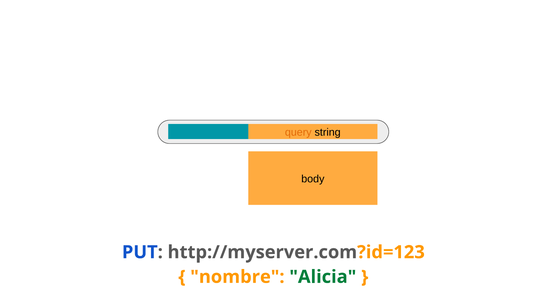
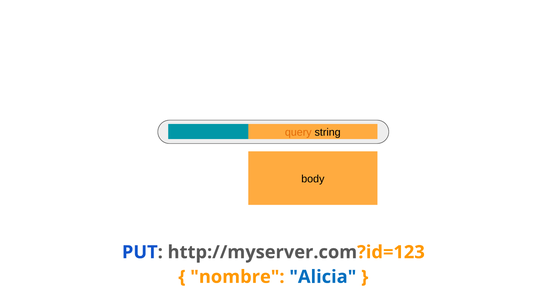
Alicia colour: green -> blue
